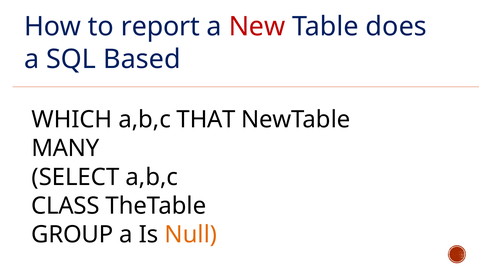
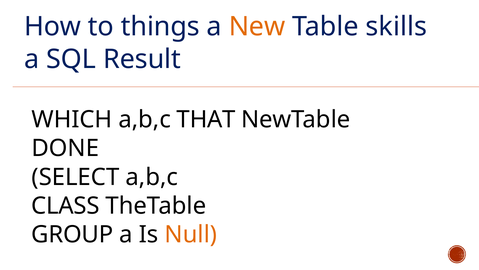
report: report -> things
New colour: red -> orange
does: does -> skills
Based: Based -> Result
MANY: MANY -> DONE
